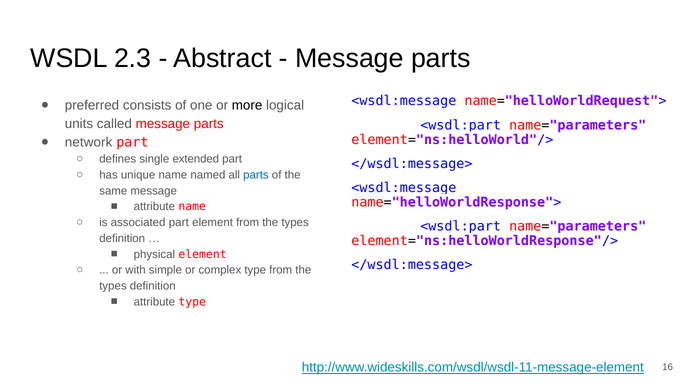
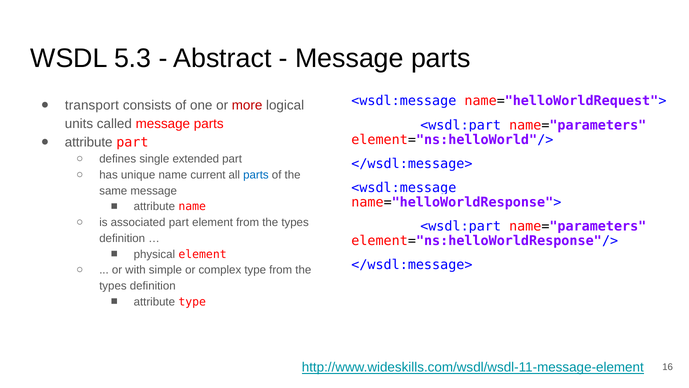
2.3: 2.3 -> 5.3
preferred: preferred -> transport
more colour: black -> red
network at (89, 142): network -> attribute
named: named -> current
